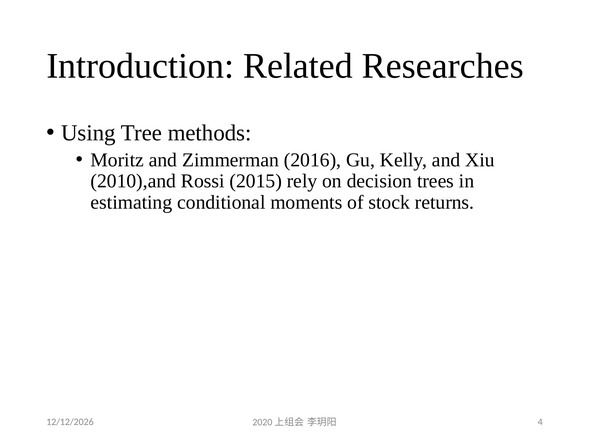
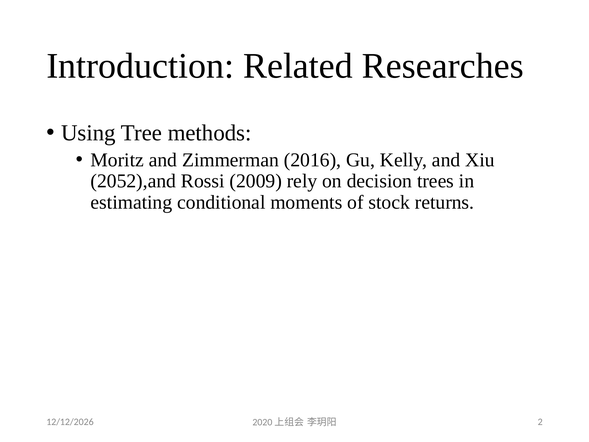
2010),and: 2010),and -> 2052),and
2015: 2015 -> 2009
4: 4 -> 2
